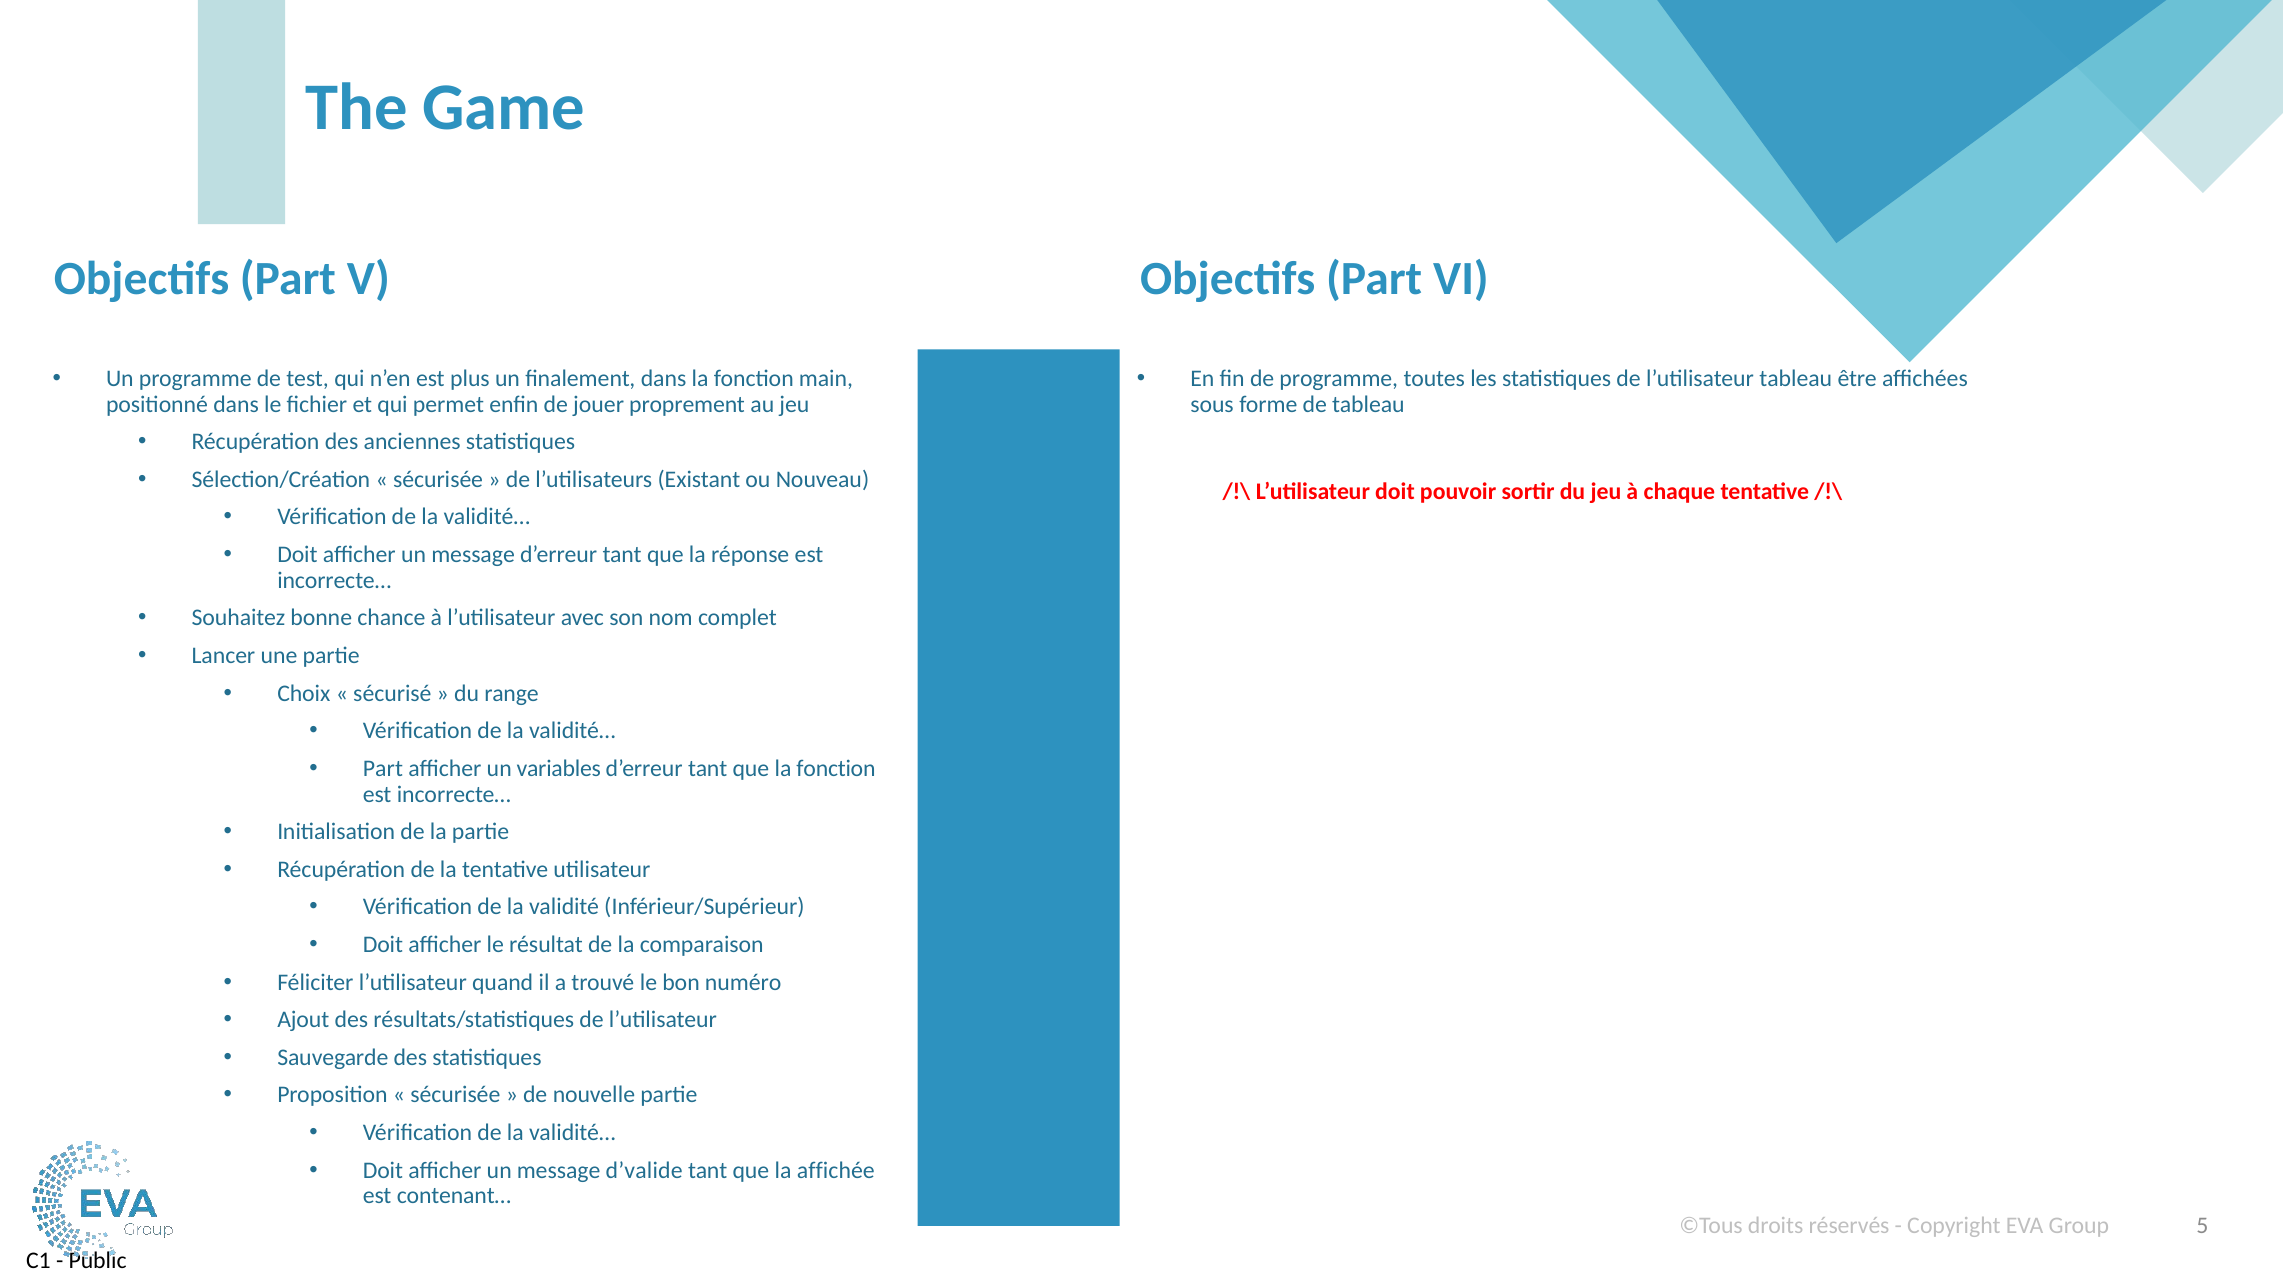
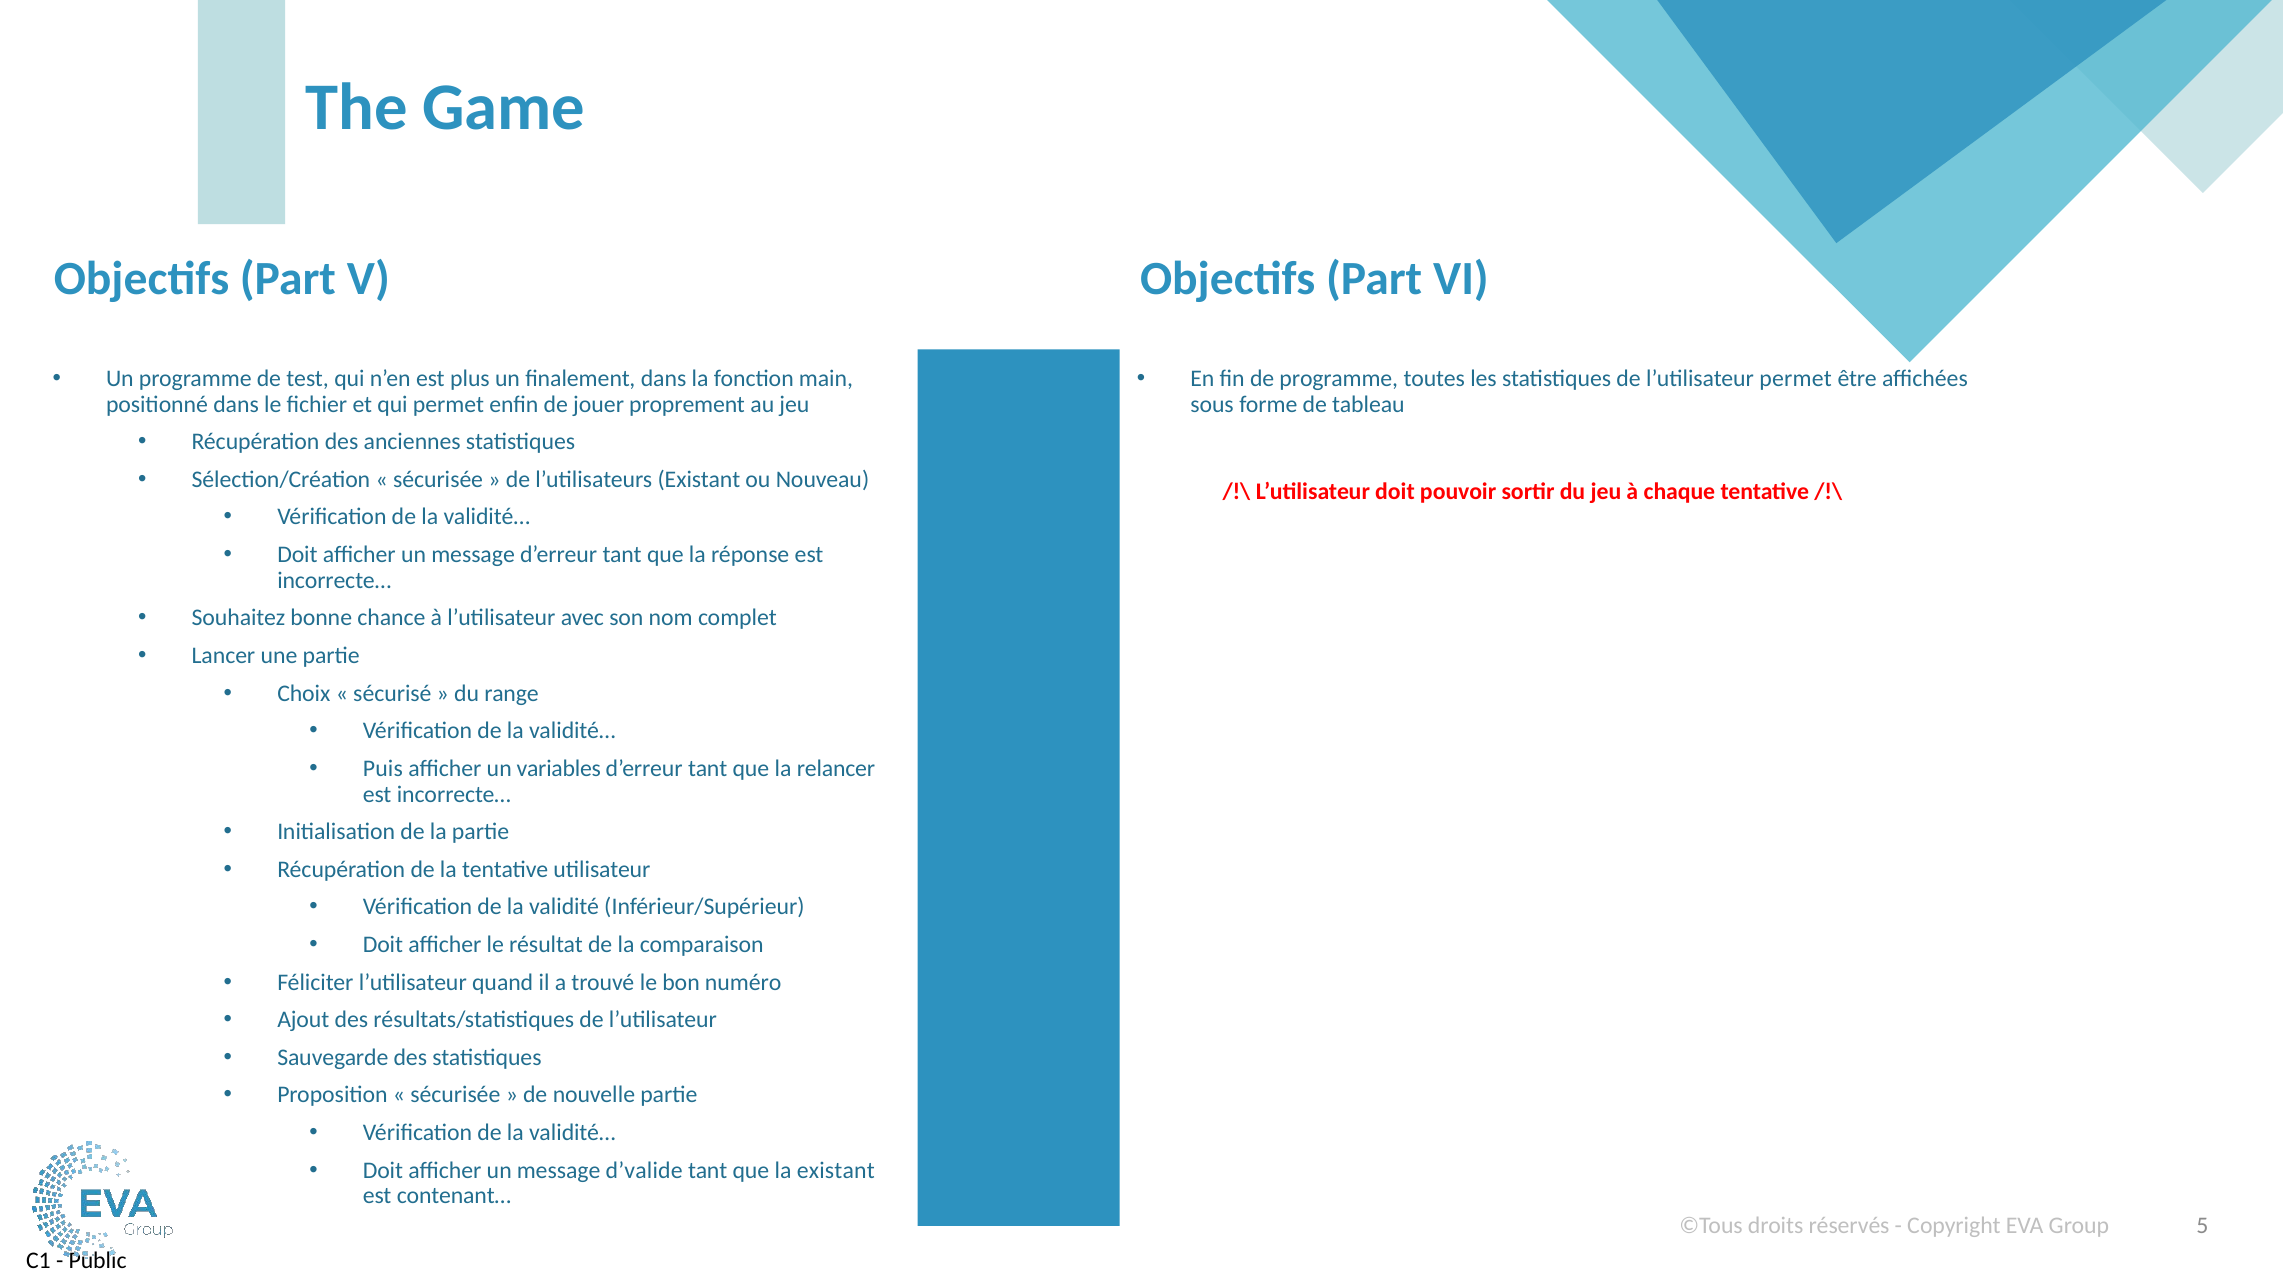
l’utilisateur tableau: tableau -> permet
Part at (383, 769): Part -> Puis
que la fonction: fonction -> relancer
la affichée: affichée -> existant
